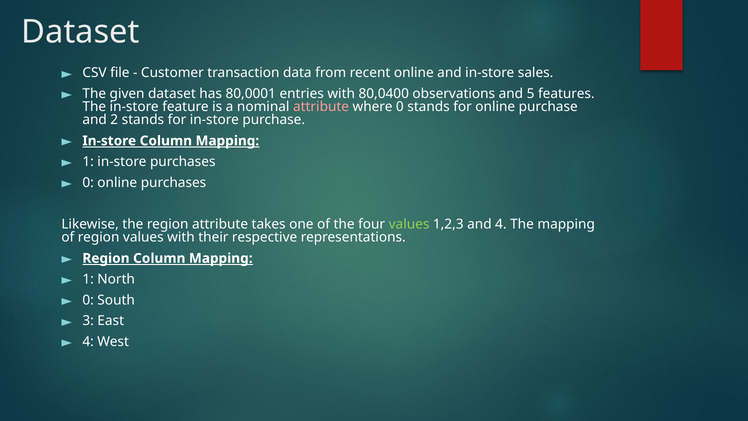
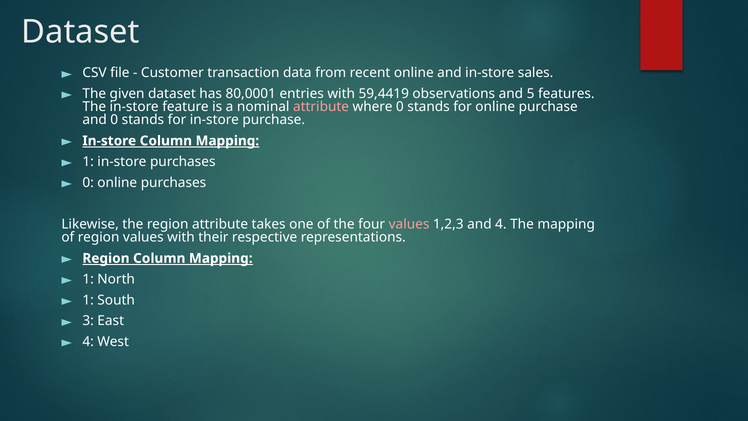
80,0400: 80,0400 -> 59,4419
and 2: 2 -> 0
values at (409, 224) colour: light green -> pink
0 at (88, 300): 0 -> 1
